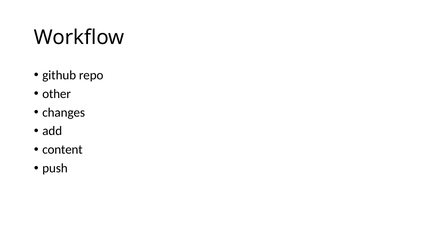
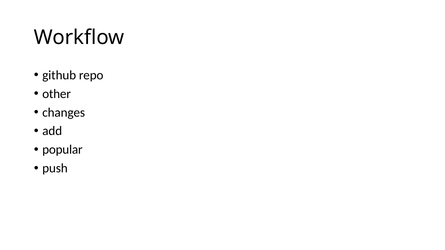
content: content -> popular
